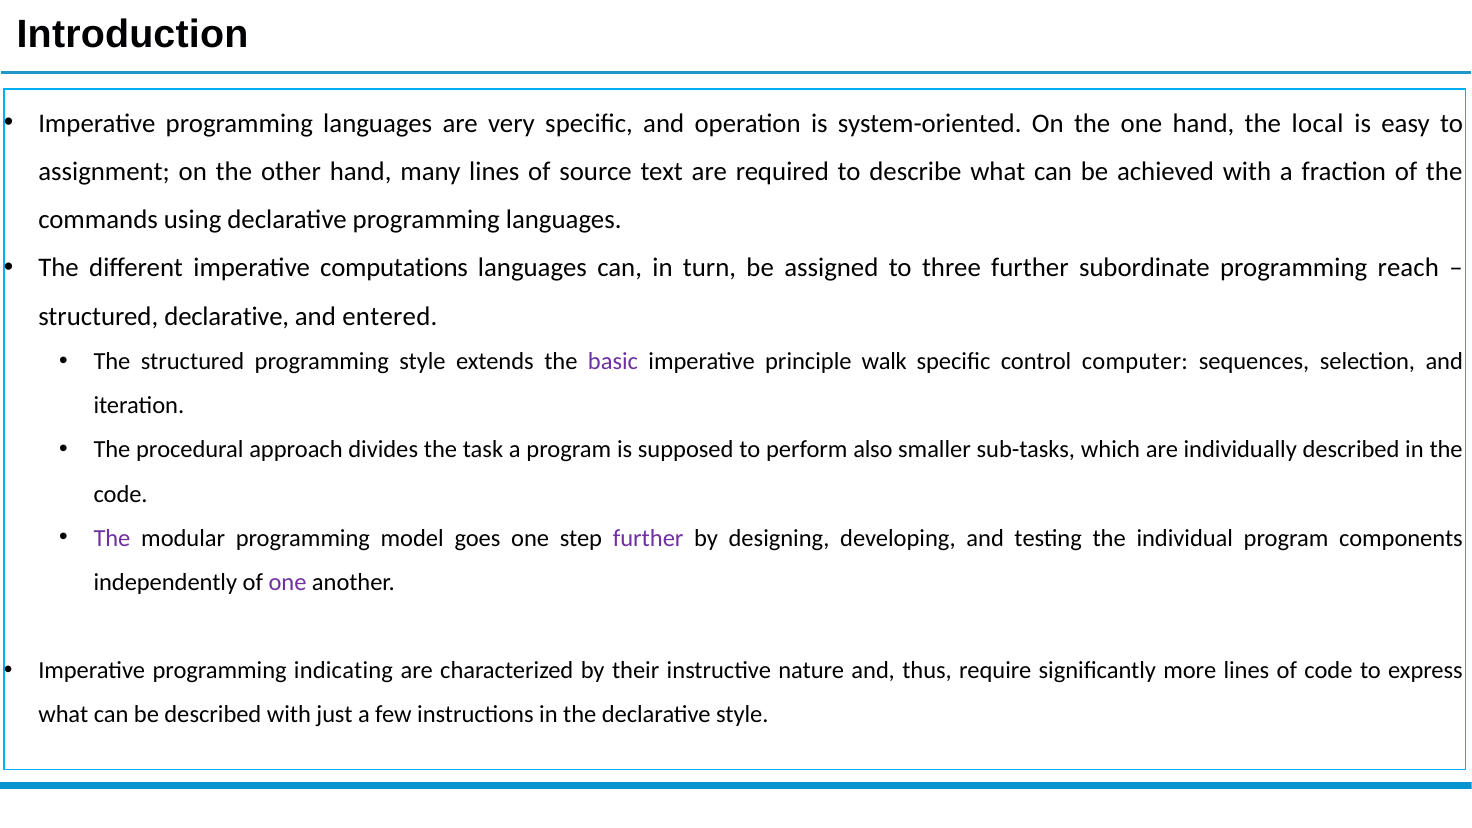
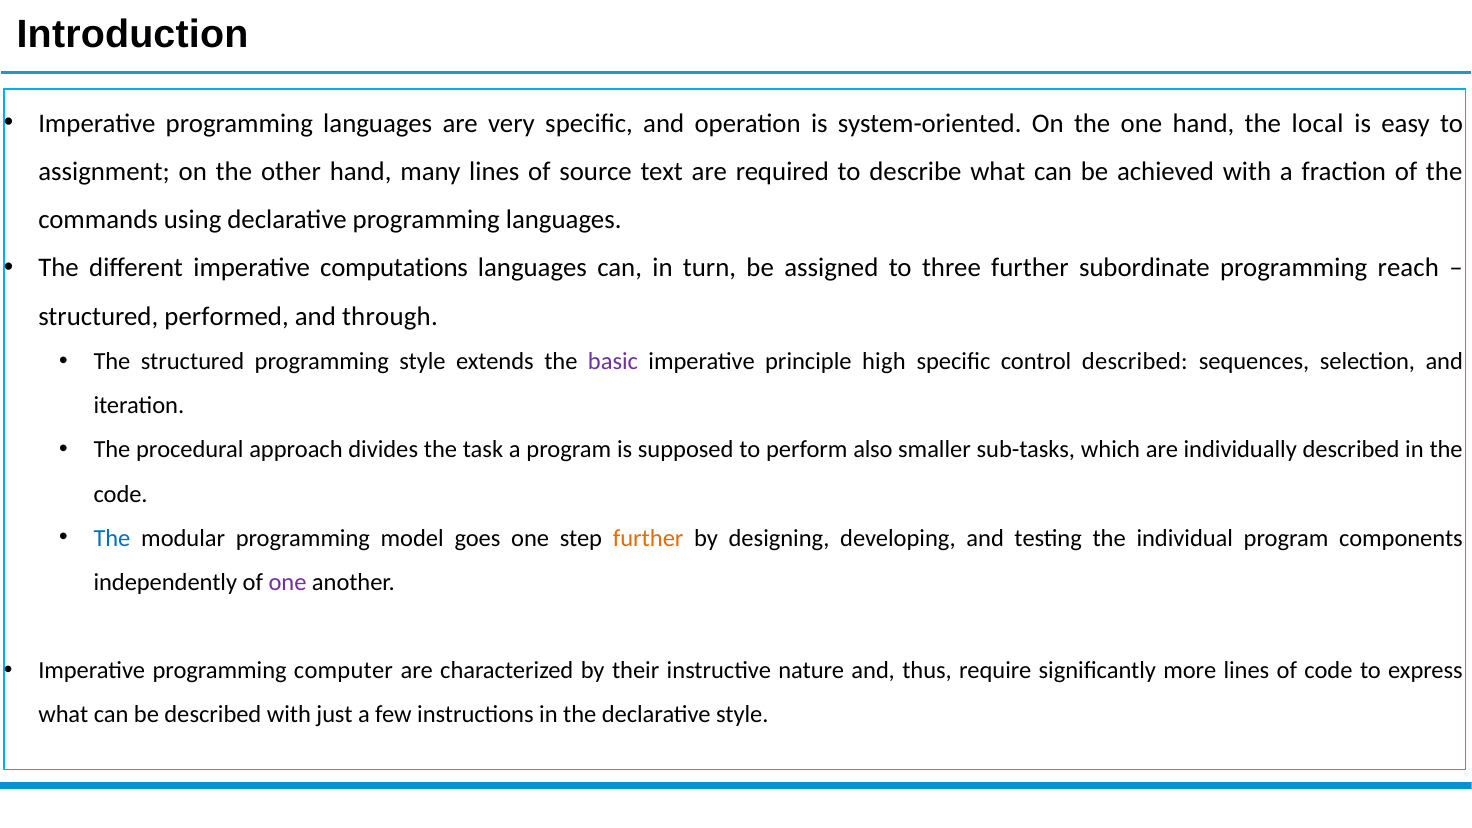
structured declarative: declarative -> performed
entered: entered -> through
walk: walk -> high
control computer: computer -> described
The at (112, 538) colour: purple -> blue
further at (648, 538) colour: purple -> orange
indicating: indicating -> computer
